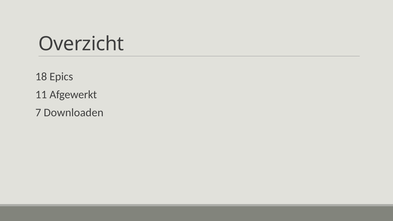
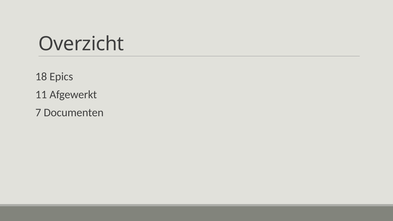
Downloaden: Downloaden -> Documenten
